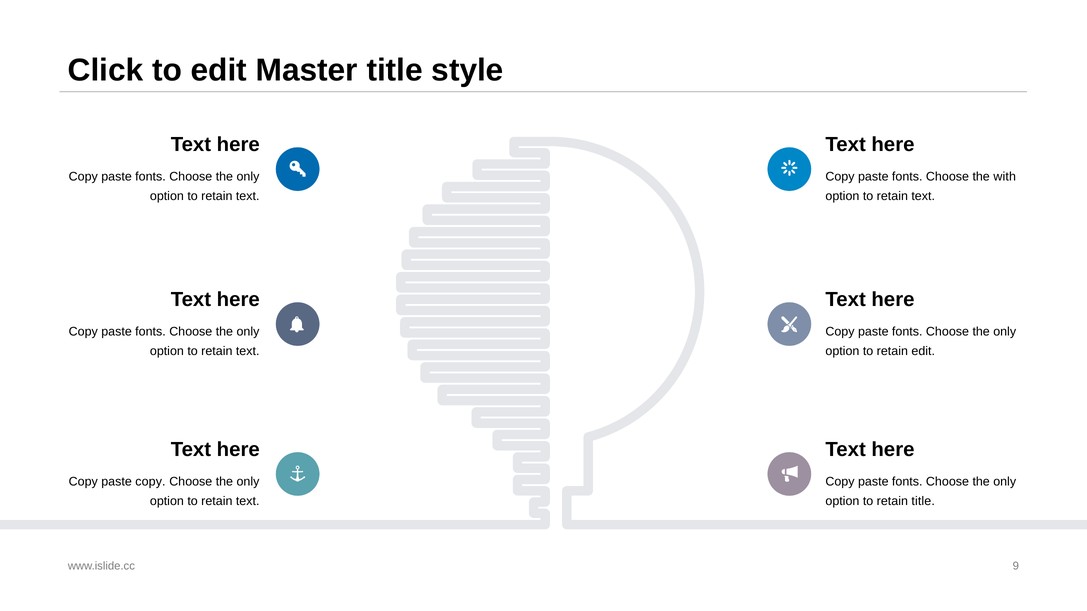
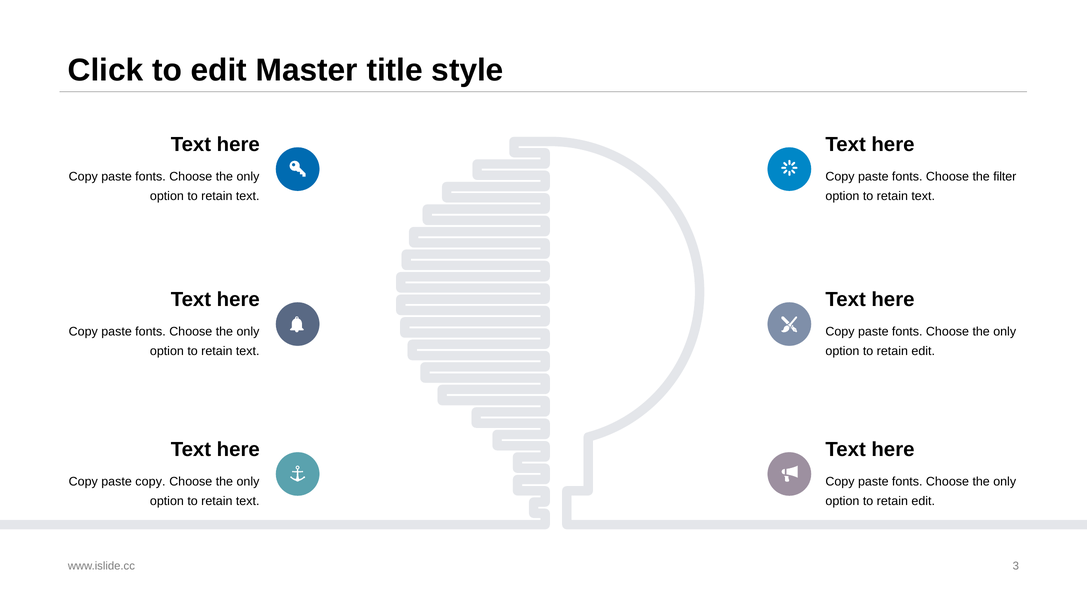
with: with -> filter
title at (923, 501): title -> edit
9: 9 -> 3
